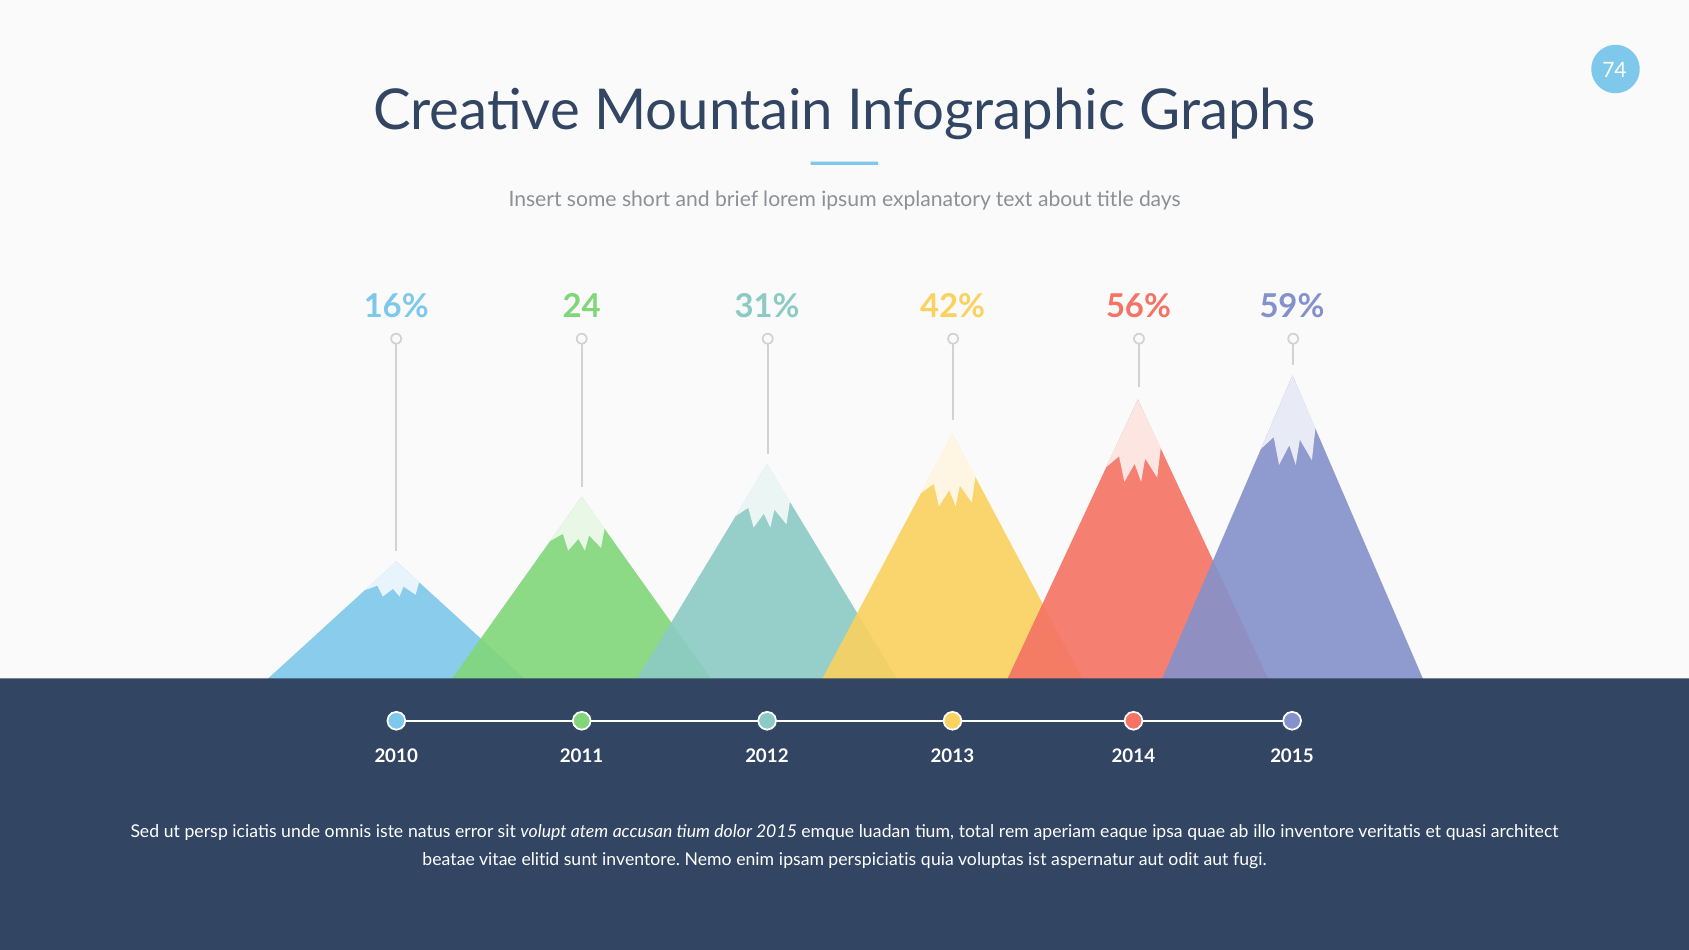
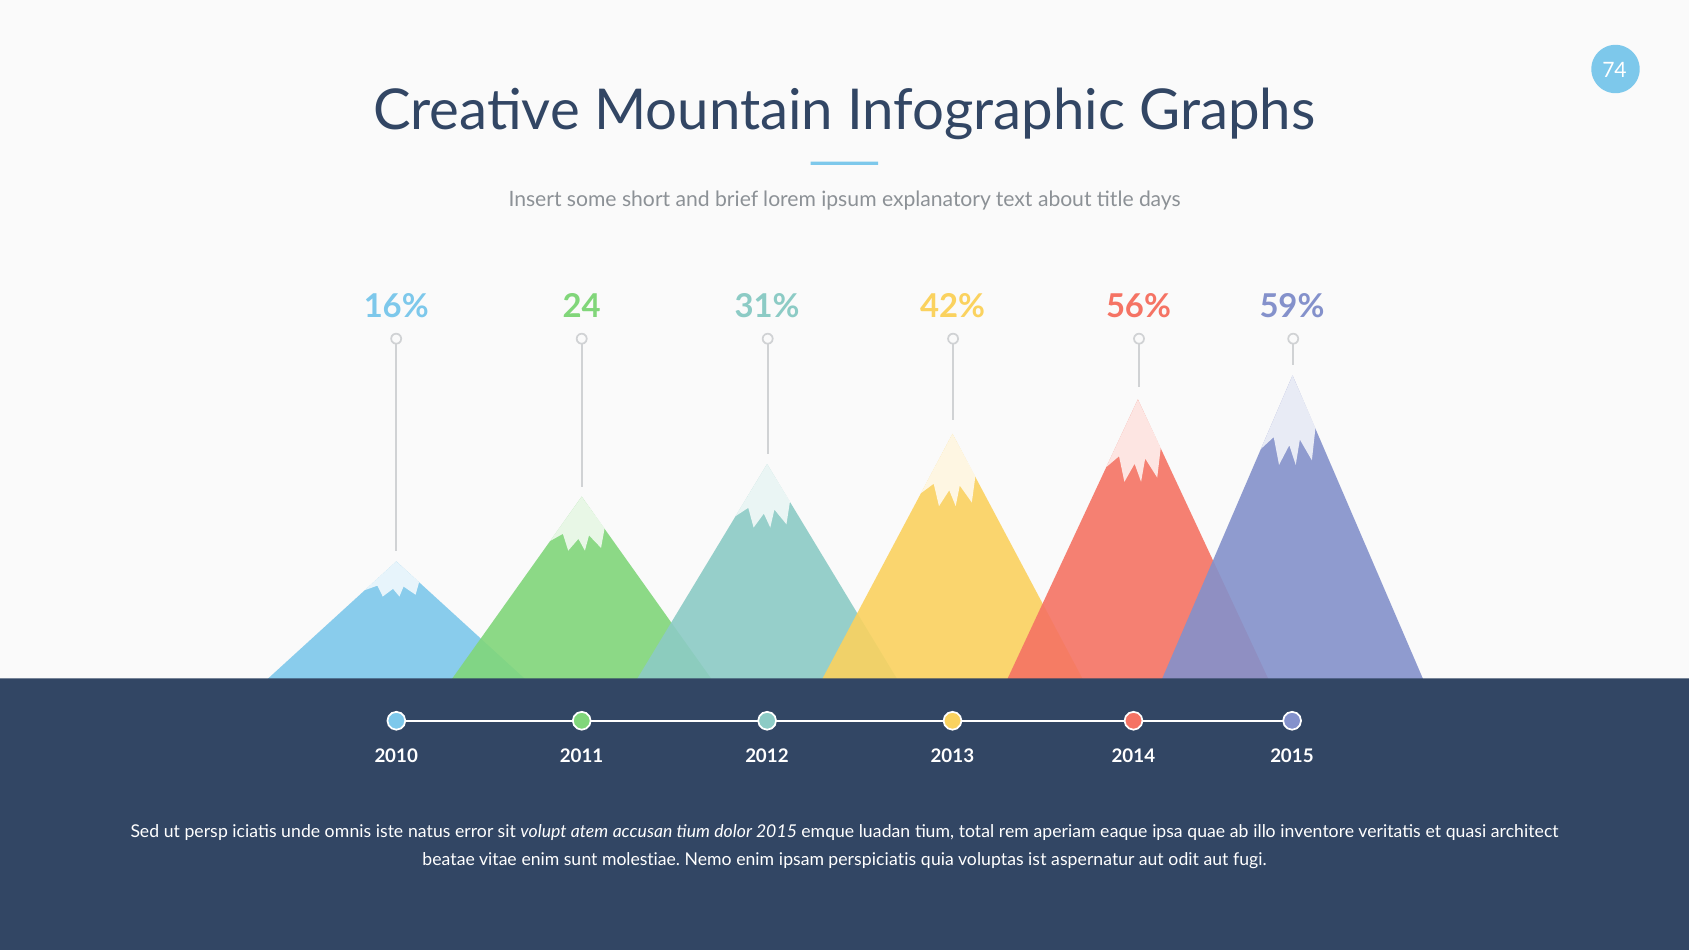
vitae elitid: elitid -> enim
sunt inventore: inventore -> molestiae
